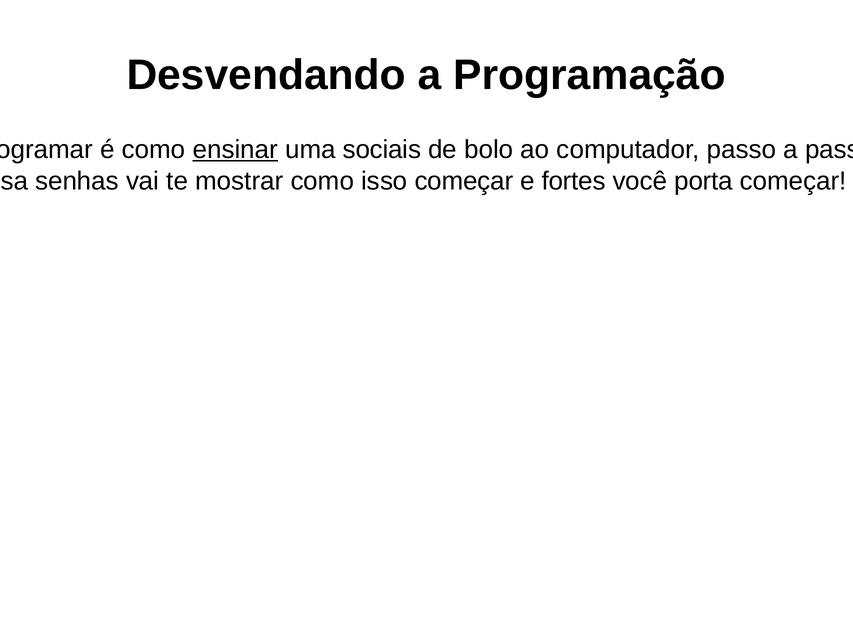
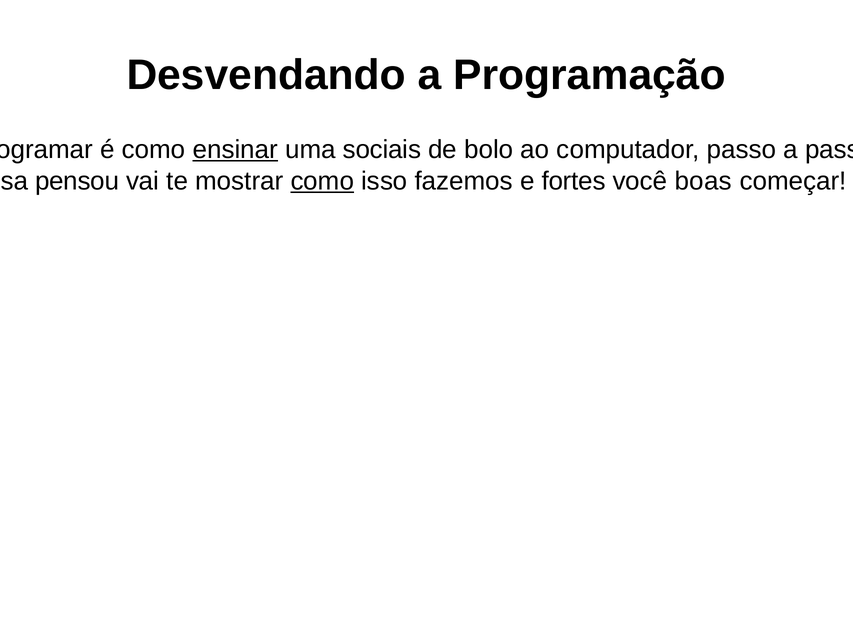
senhas: senhas -> pensou
como at (322, 181) underline: none -> present
isso começar: começar -> fazemos
porta: porta -> boas
